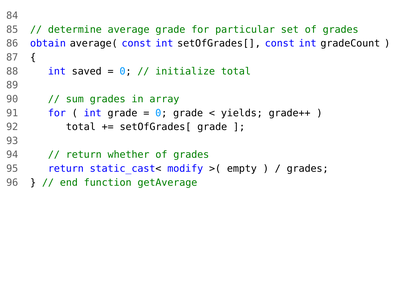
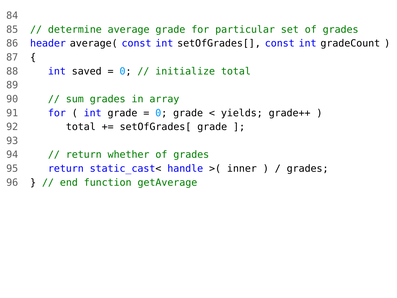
obtain: obtain -> header
modify: modify -> handle
empty: empty -> inner
